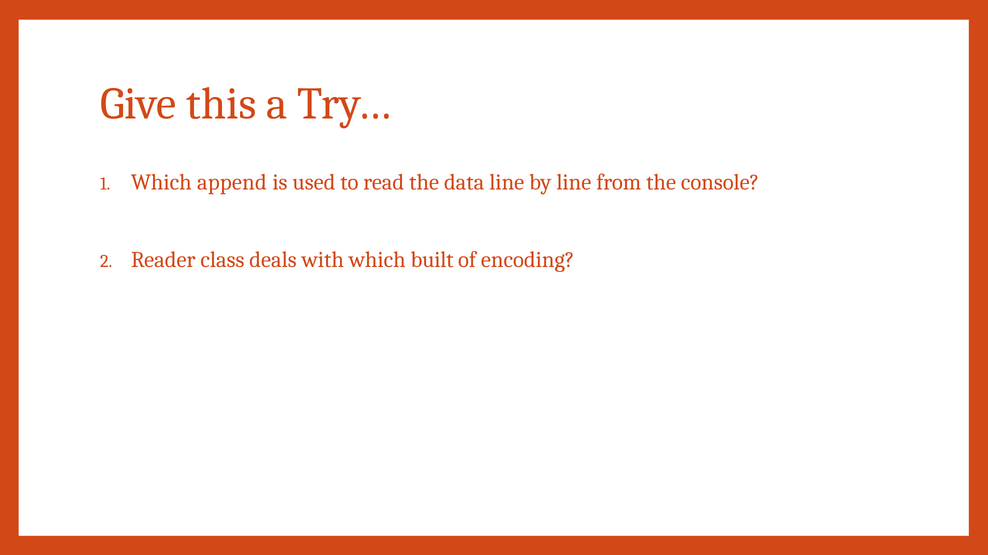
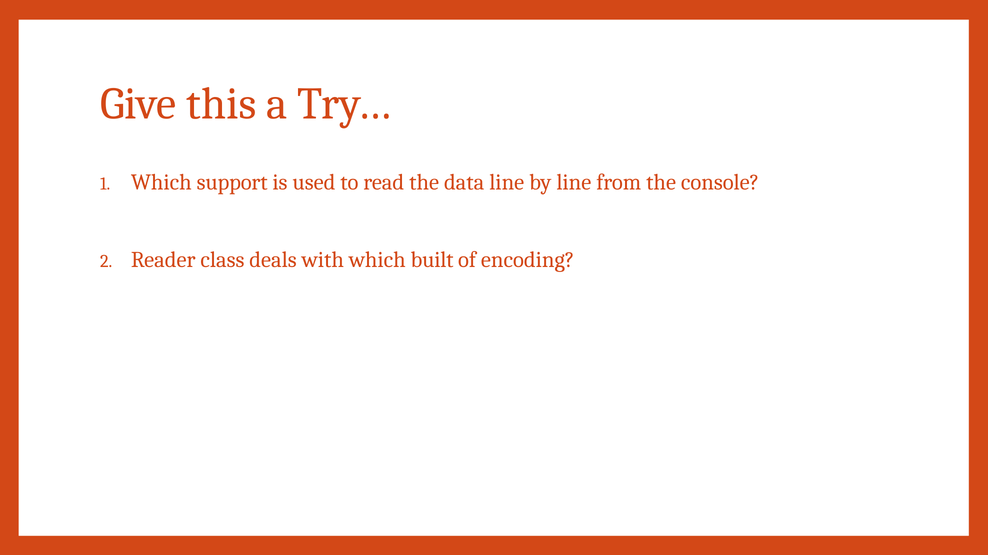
append: append -> support
